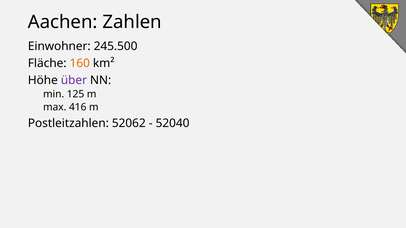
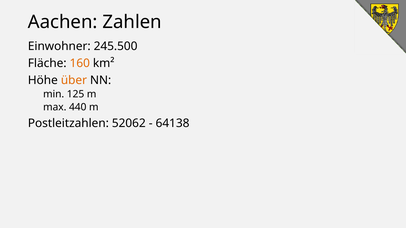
über colour: purple -> orange
416: 416 -> 440
52040: 52040 -> 64138
